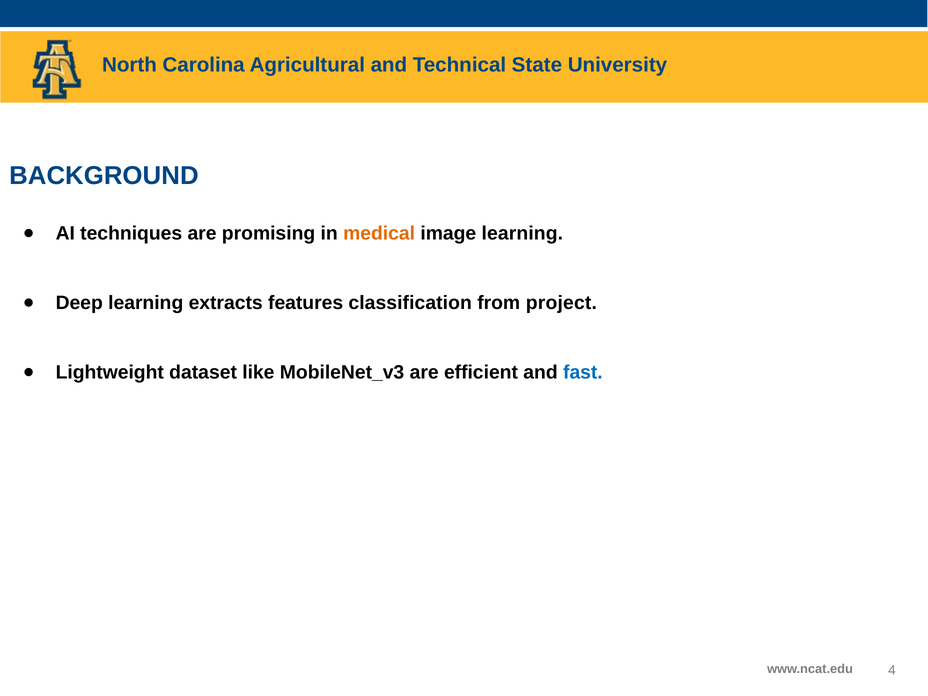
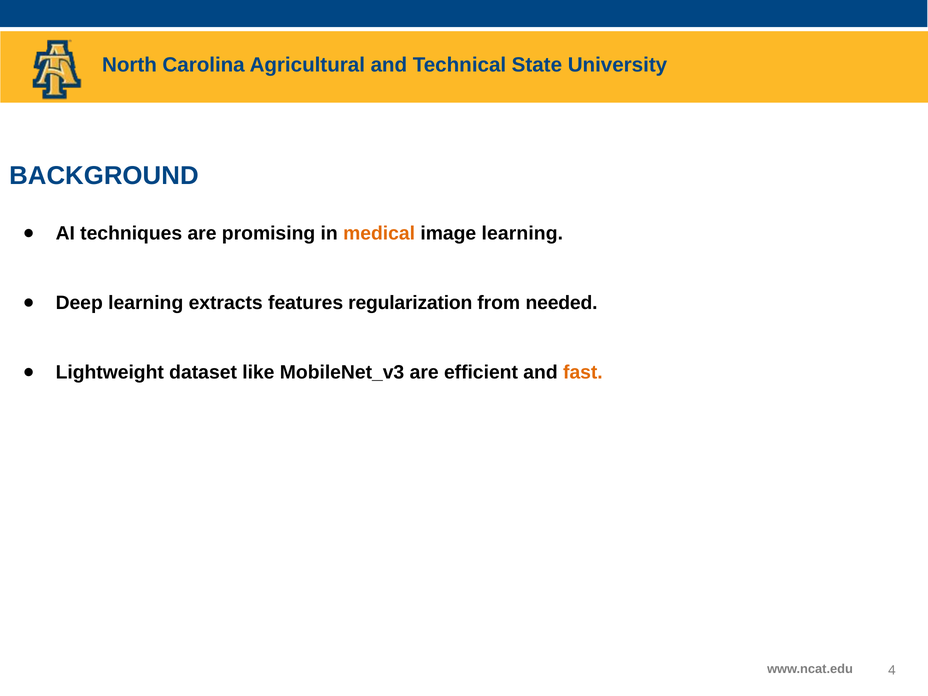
classification: classification -> regularization
project: project -> needed
fast colour: blue -> orange
